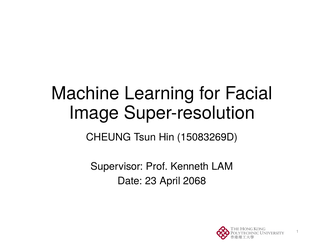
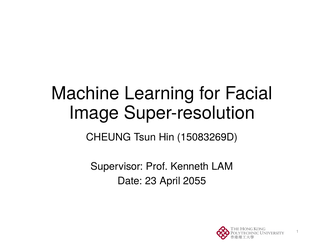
2068: 2068 -> 2055
